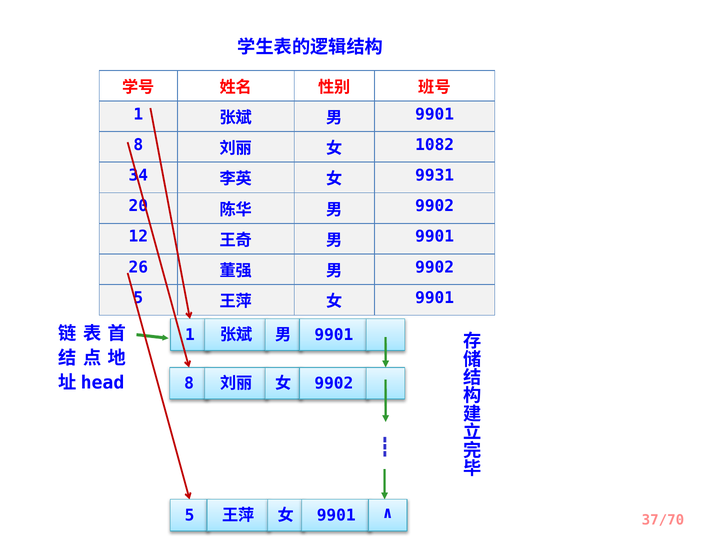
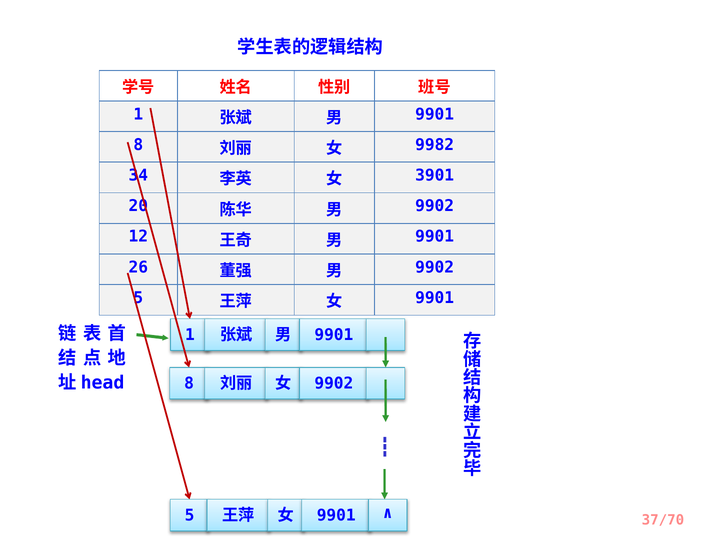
1082: 1082 -> 9982
9931: 9931 -> 3901
